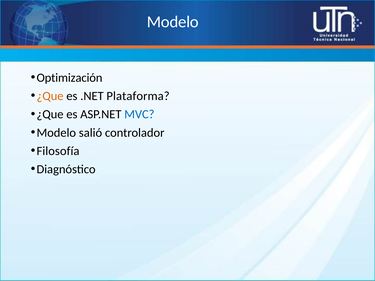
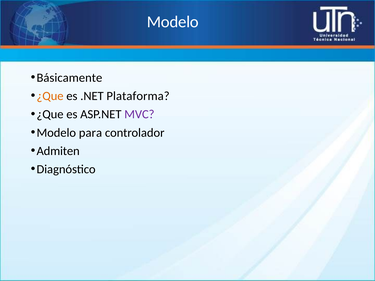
Optimización: Optimización -> Básicamente
MVC colour: blue -> purple
salió: salió -> para
Filosofía: Filosofía -> Admiten
